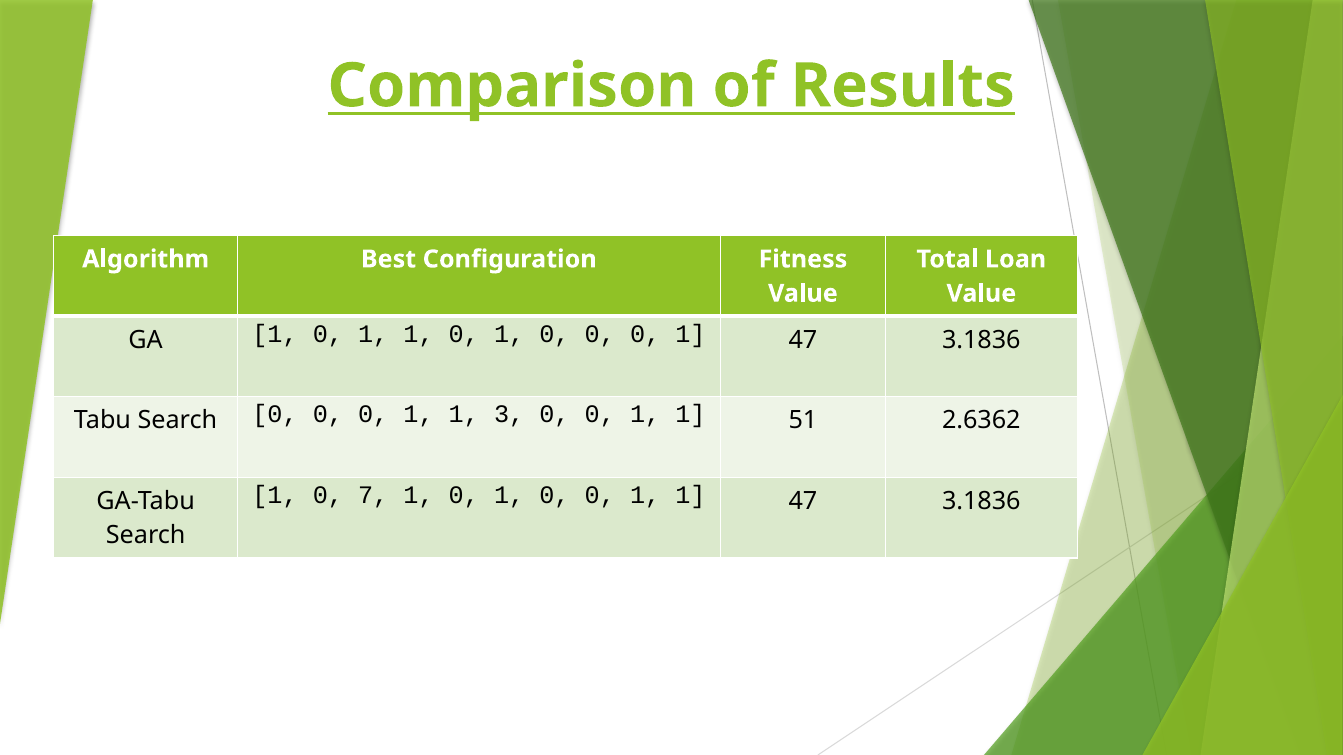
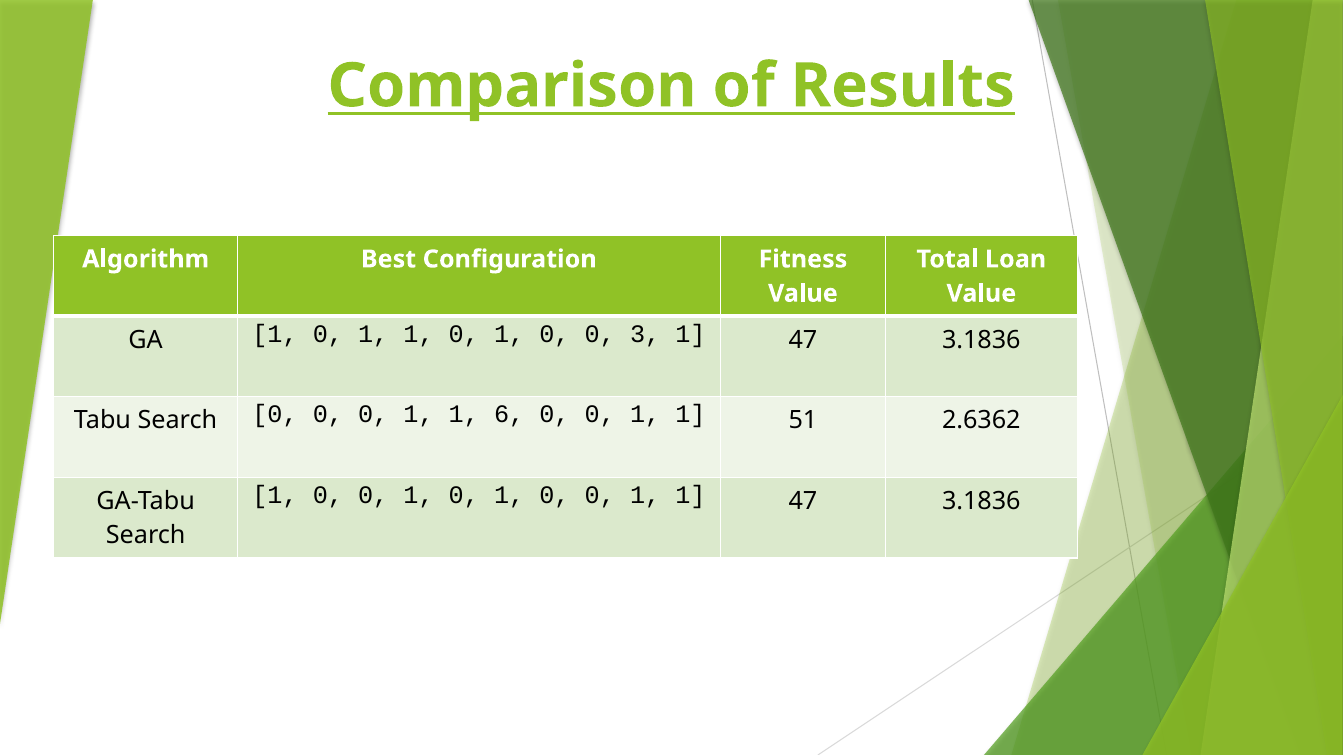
1 0 0 0: 0 -> 3
3: 3 -> 6
7 at (373, 495): 7 -> 0
